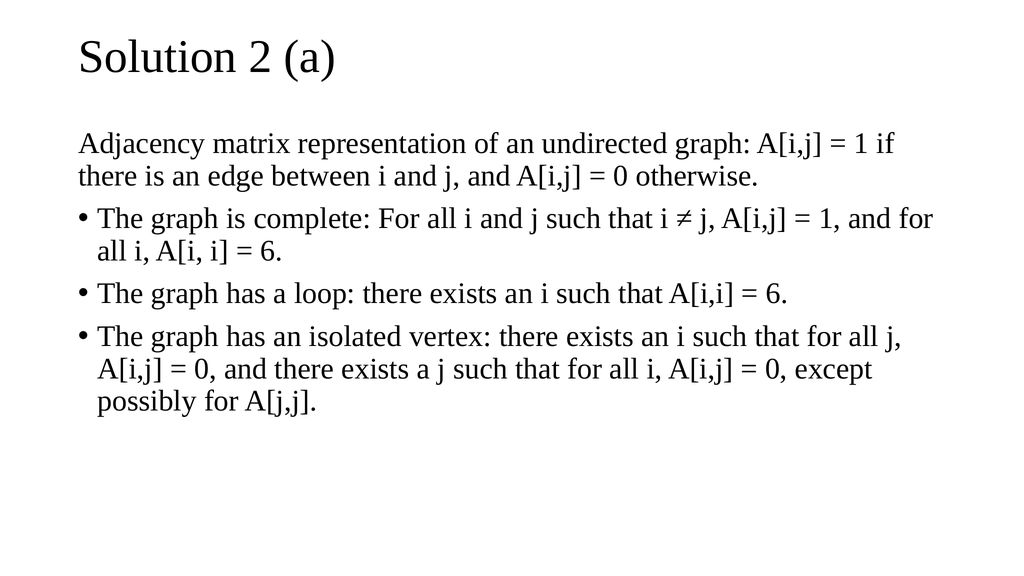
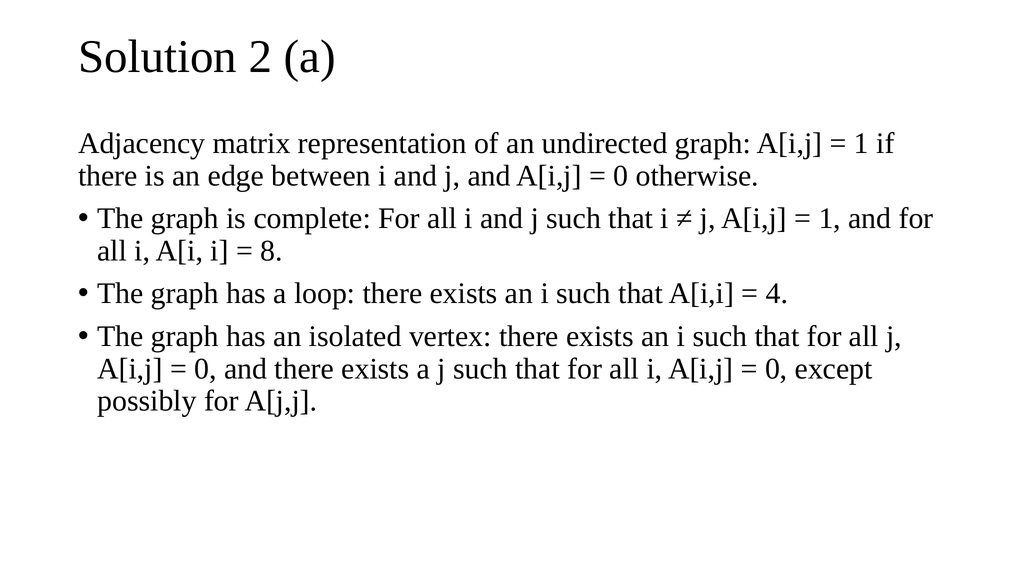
6 at (272, 251): 6 -> 8
6 at (777, 294): 6 -> 4
